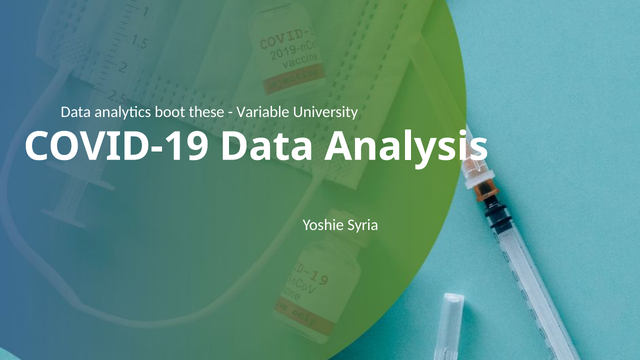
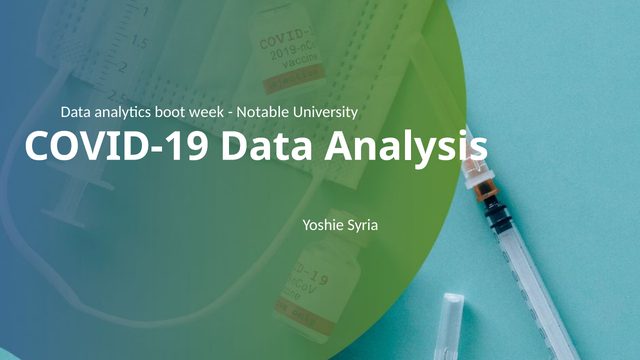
these: these -> week
Variable: Variable -> Notable
